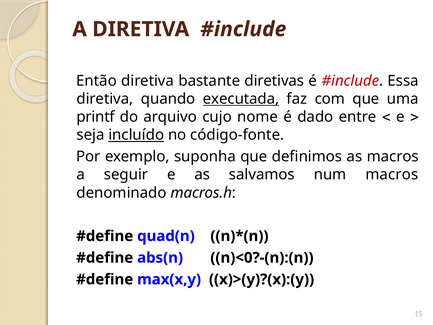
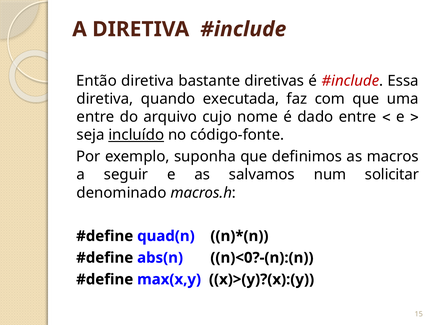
executada underline: present -> none
printf at (96, 117): printf -> entre
num macros: macros -> solicitar
